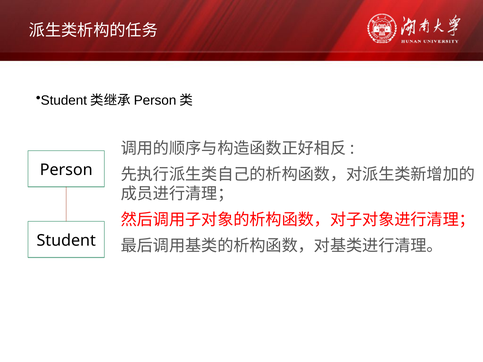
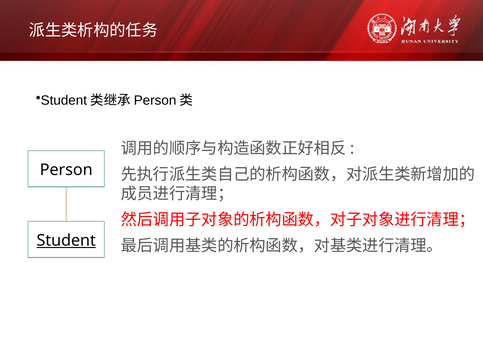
Student underline: none -> present
